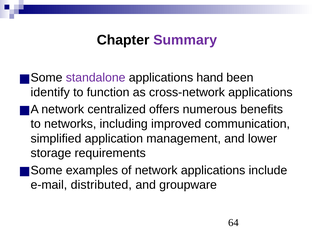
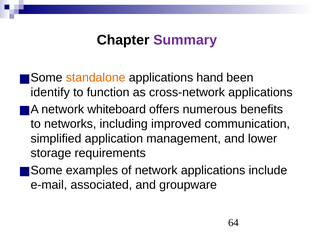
standalone colour: purple -> orange
centralized: centralized -> whiteboard
distributed: distributed -> associated
